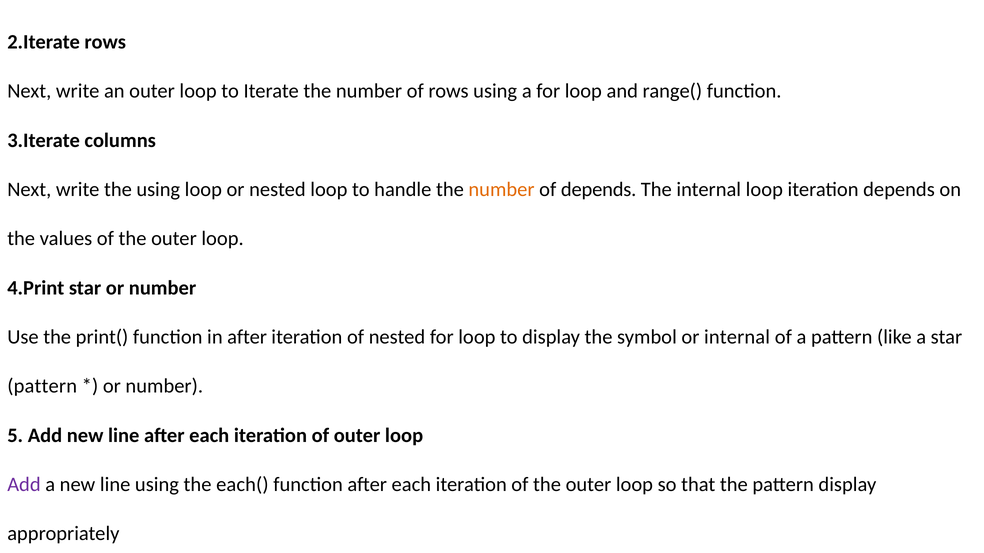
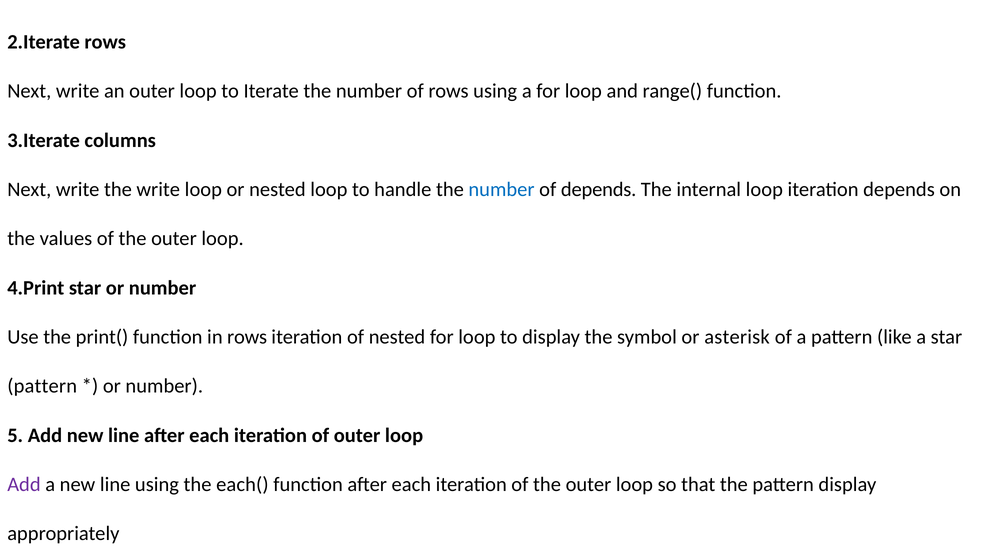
the using: using -> write
number at (501, 190) colour: orange -> blue
in after: after -> rows
or internal: internal -> asterisk
